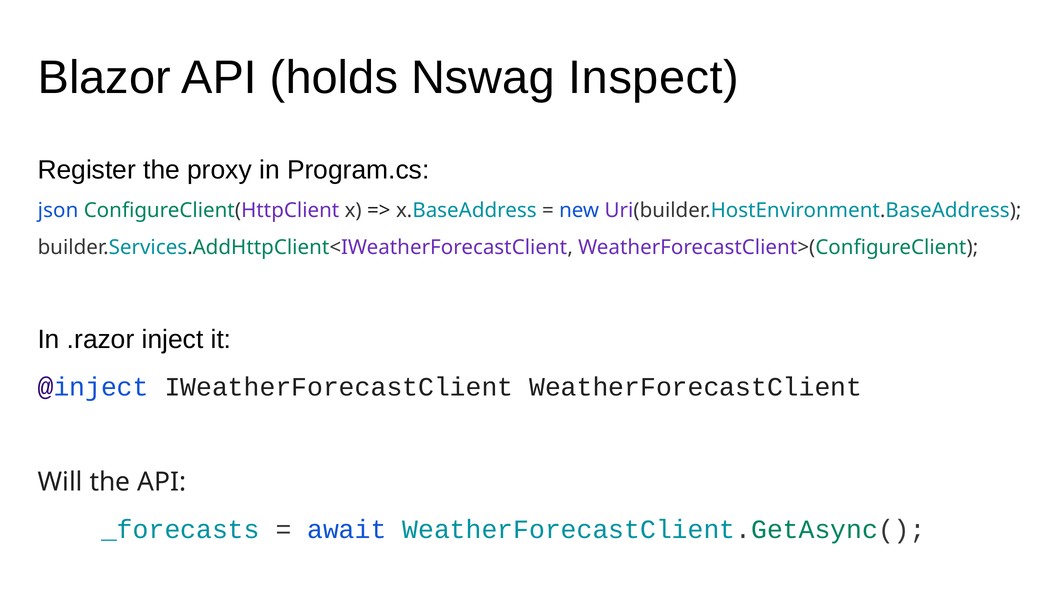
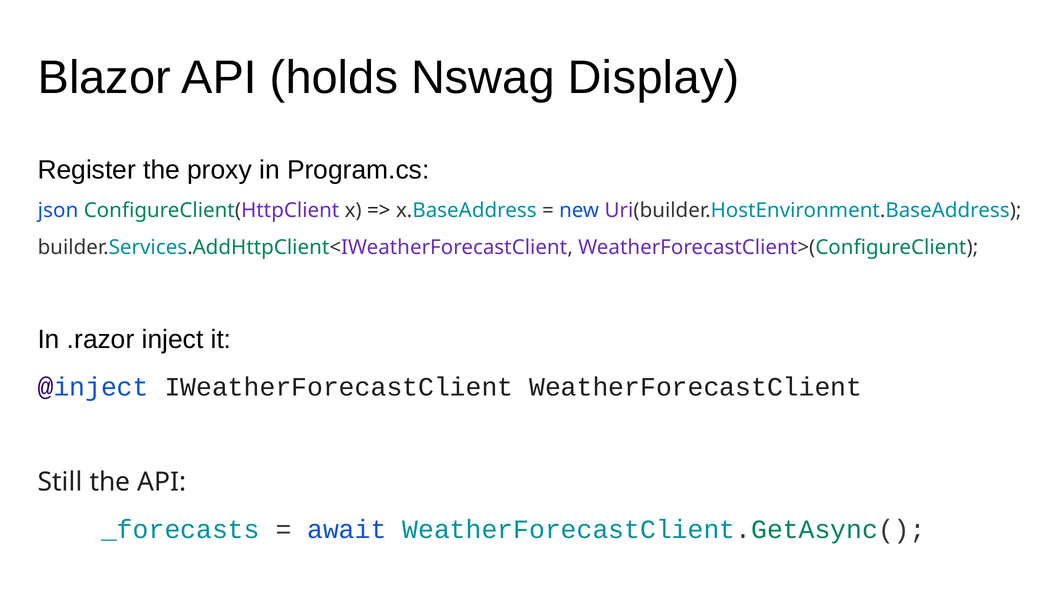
Inspect: Inspect -> Display
Will: Will -> Still
